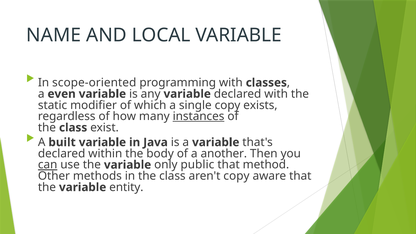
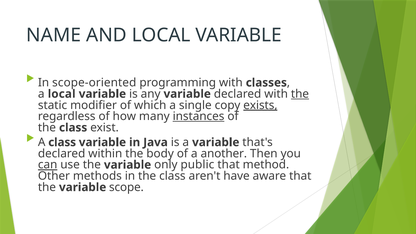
a even: even -> local
the at (300, 94) underline: none -> present
exists underline: none -> present
A built: built -> class
aren't copy: copy -> have
entity: entity -> scope
